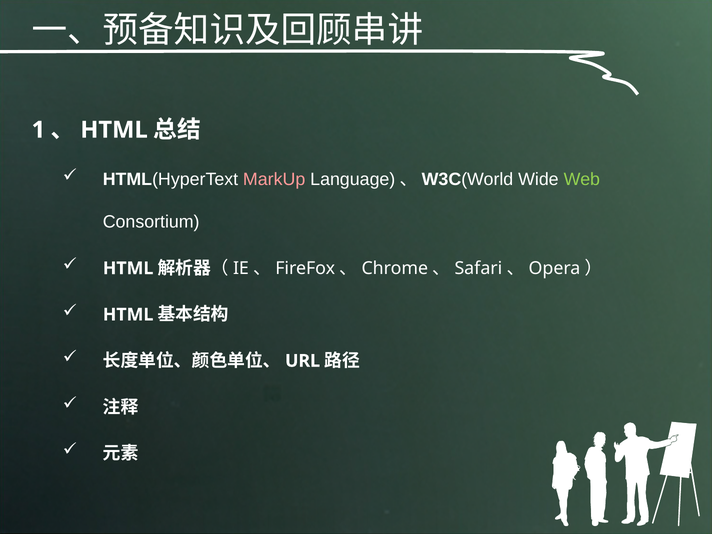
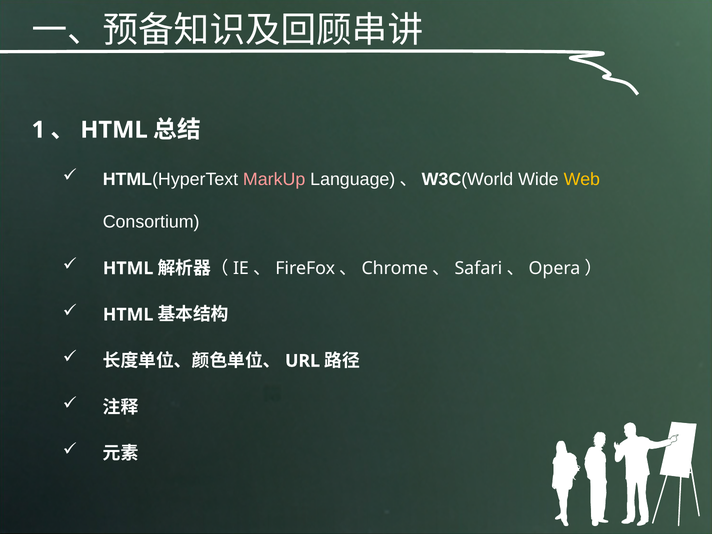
Web colour: light green -> yellow
